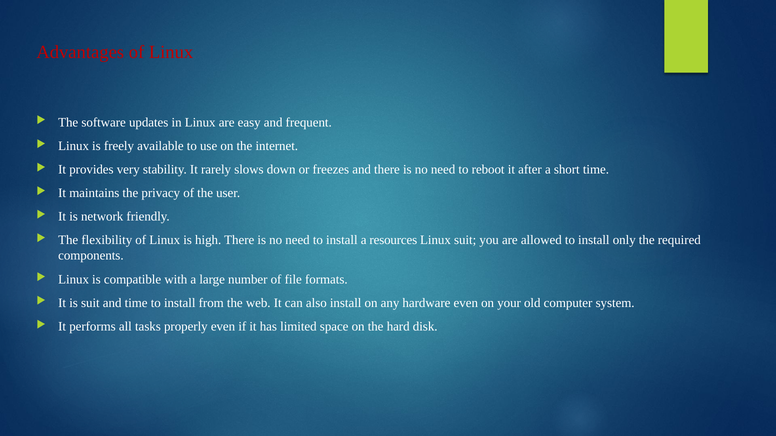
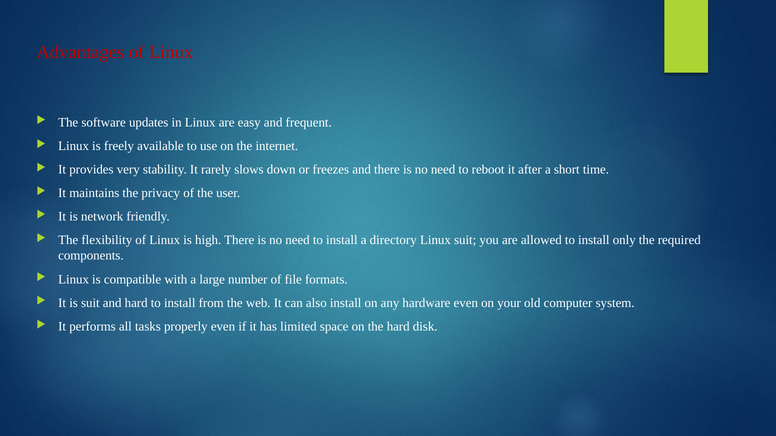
resources: resources -> directory
and time: time -> hard
